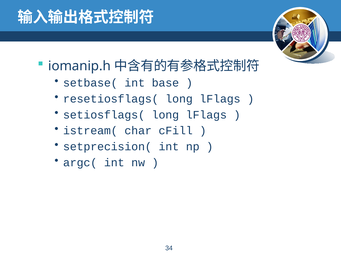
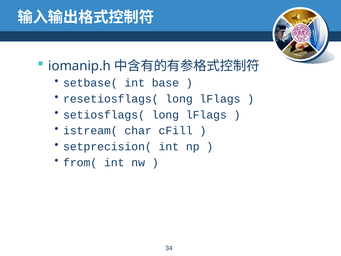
argc(: argc( -> from(
